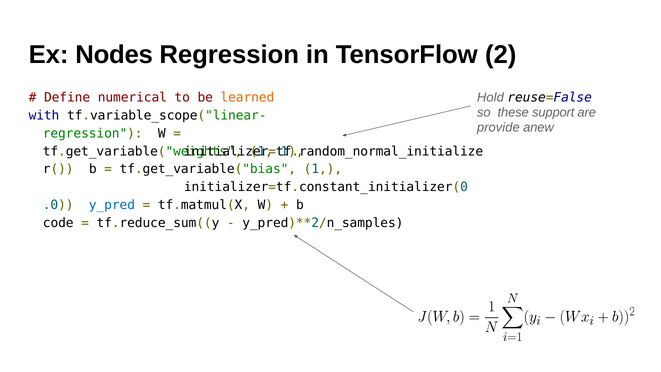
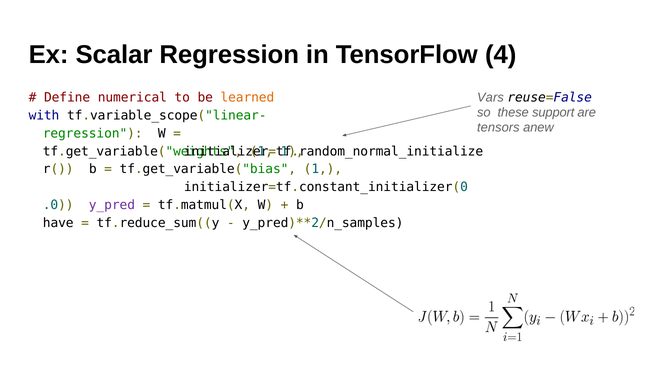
Nodes: Nodes -> Scalar
2: 2 -> 4
Hold: Hold -> Vars
provide: provide -> tensors
y_pred colour: blue -> purple
code: code -> have
